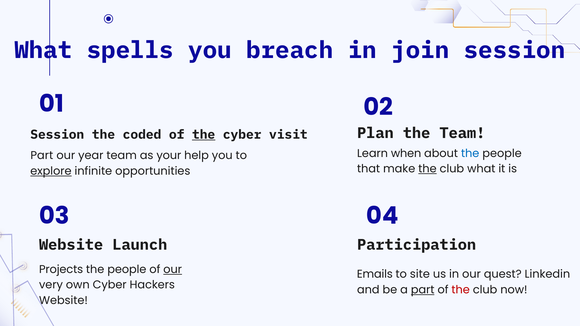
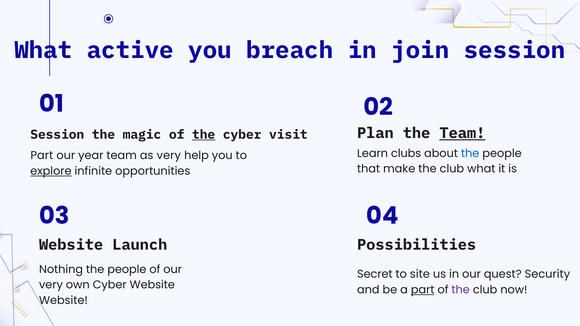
spells: spells -> active
Team at (462, 133) underline: none -> present
coded: coded -> magic
when: when -> clubs
as your: your -> very
the at (427, 169) underline: present -> none
Participation: Participation -> Possibilities
Projects: Projects -> Nothing
our at (173, 270) underline: present -> none
Emails: Emails -> Secret
Linkedin: Linkedin -> Security
Cyber Hackers: Hackers -> Website
the at (461, 290) colour: red -> purple
